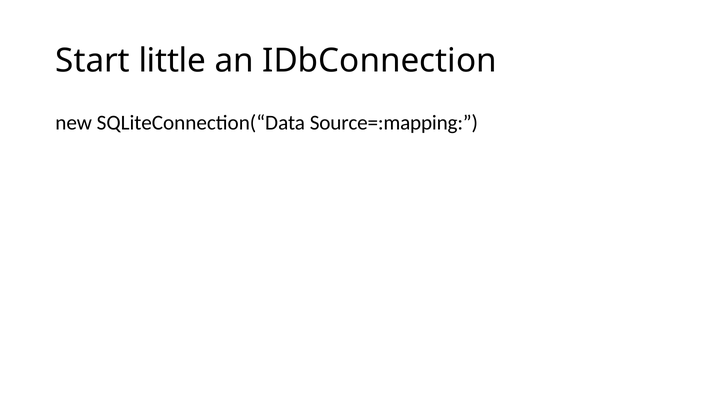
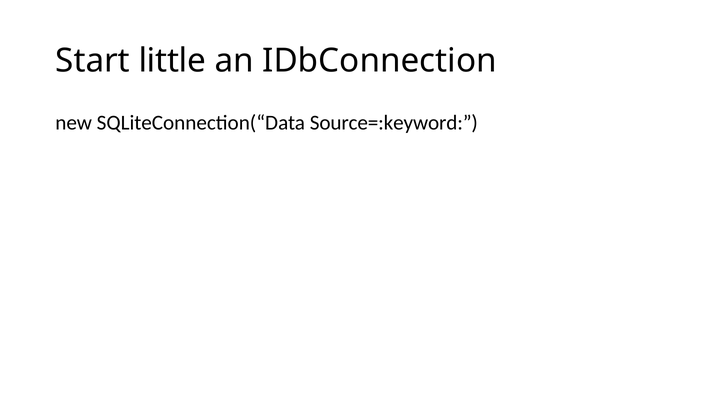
Source=:mapping: Source=:mapping -> Source=:keyword
